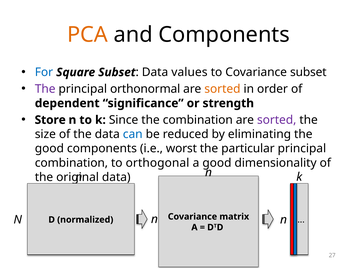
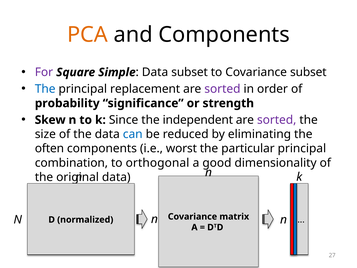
For colour: blue -> purple
Square Subset: Subset -> Simple
Data values: values -> subset
The at (45, 89) colour: purple -> blue
orthonormal: orthonormal -> replacement
sorted at (222, 89) colour: orange -> purple
dependent: dependent -> probability
Store: Store -> Skew
the combination: combination -> independent
good at (49, 148): good -> often
